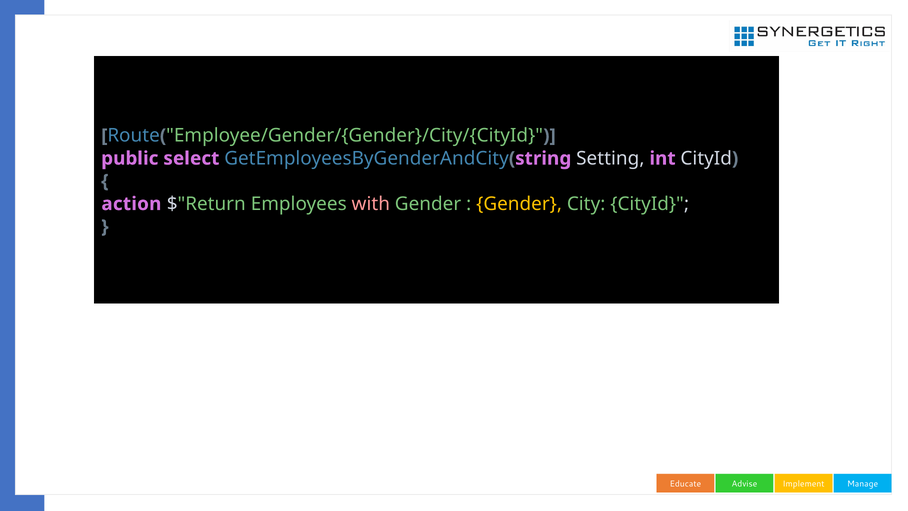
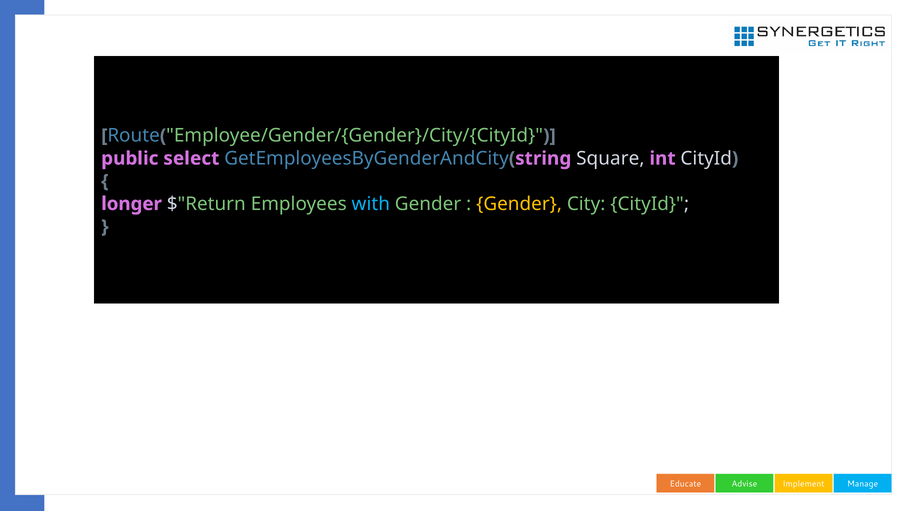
Setting: Setting -> Square
action: action -> longer
with colour: pink -> light blue
